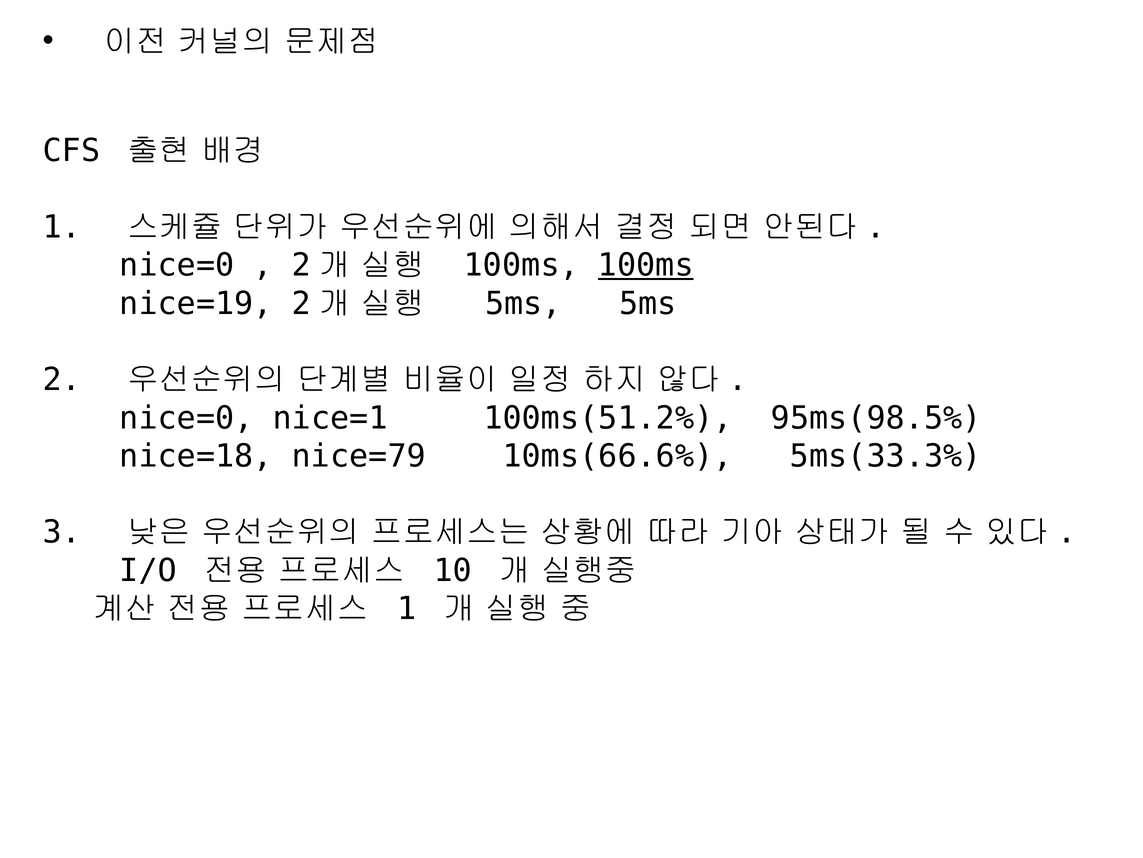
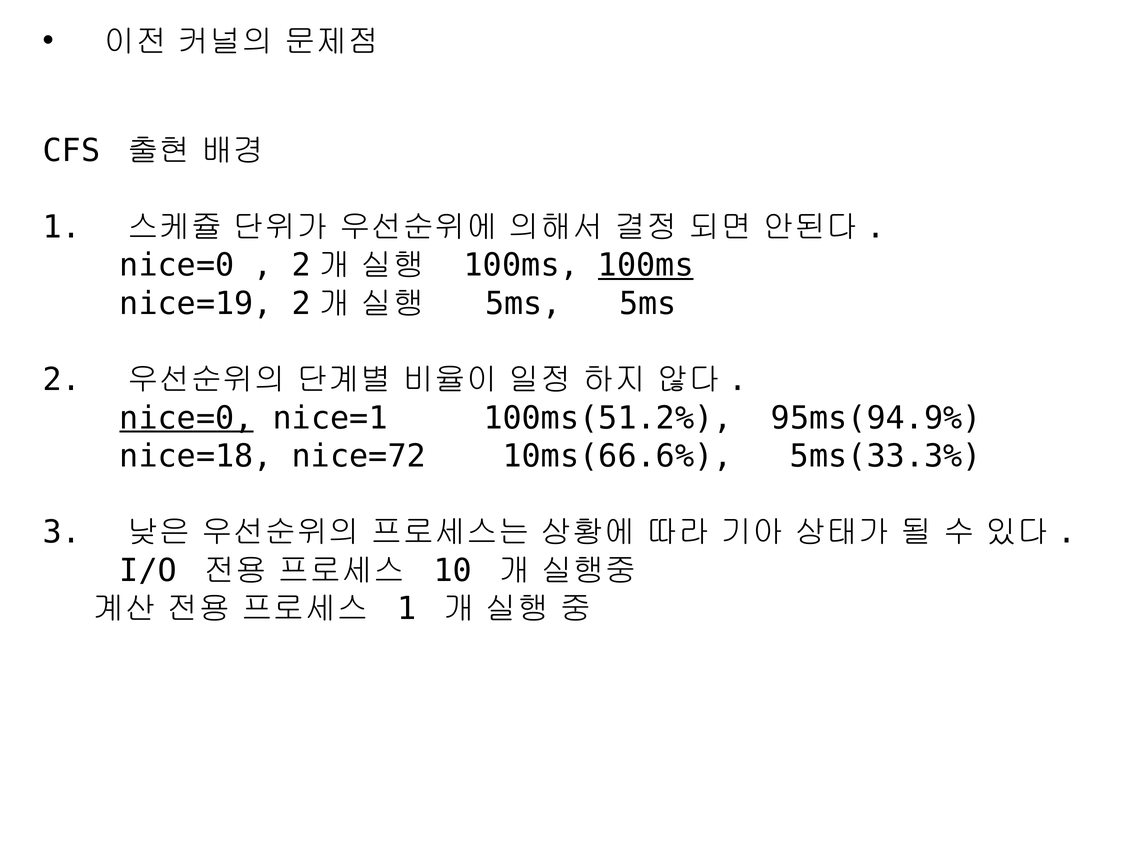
nice=0 at (186, 418) underline: none -> present
95ms(98.5%: 95ms(98.5% -> 95ms(94.9%
nice=79: nice=79 -> nice=72
